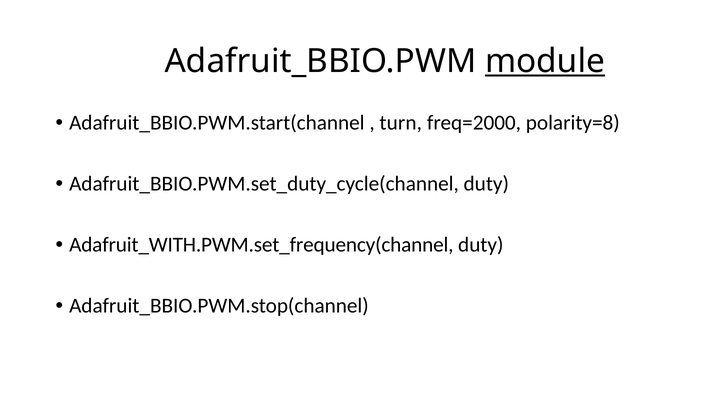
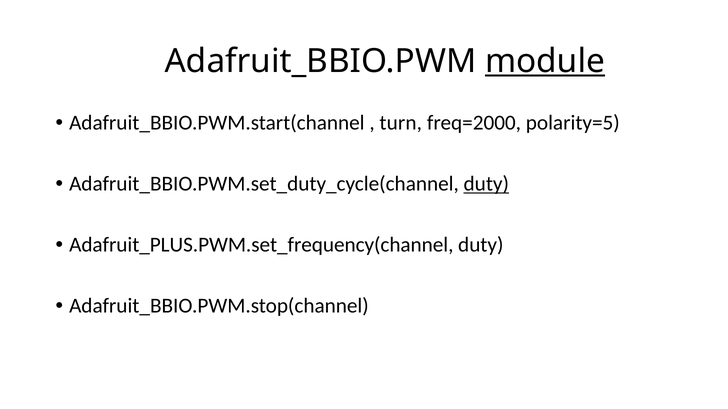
polarity=8: polarity=8 -> polarity=5
duty at (486, 184) underline: none -> present
Adafruit_WITH.PWM.set_frequency(channel: Adafruit_WITH.PWM.set_frequency(channel -> Adafruit_PLUS.PWM.set_frequency(channel
